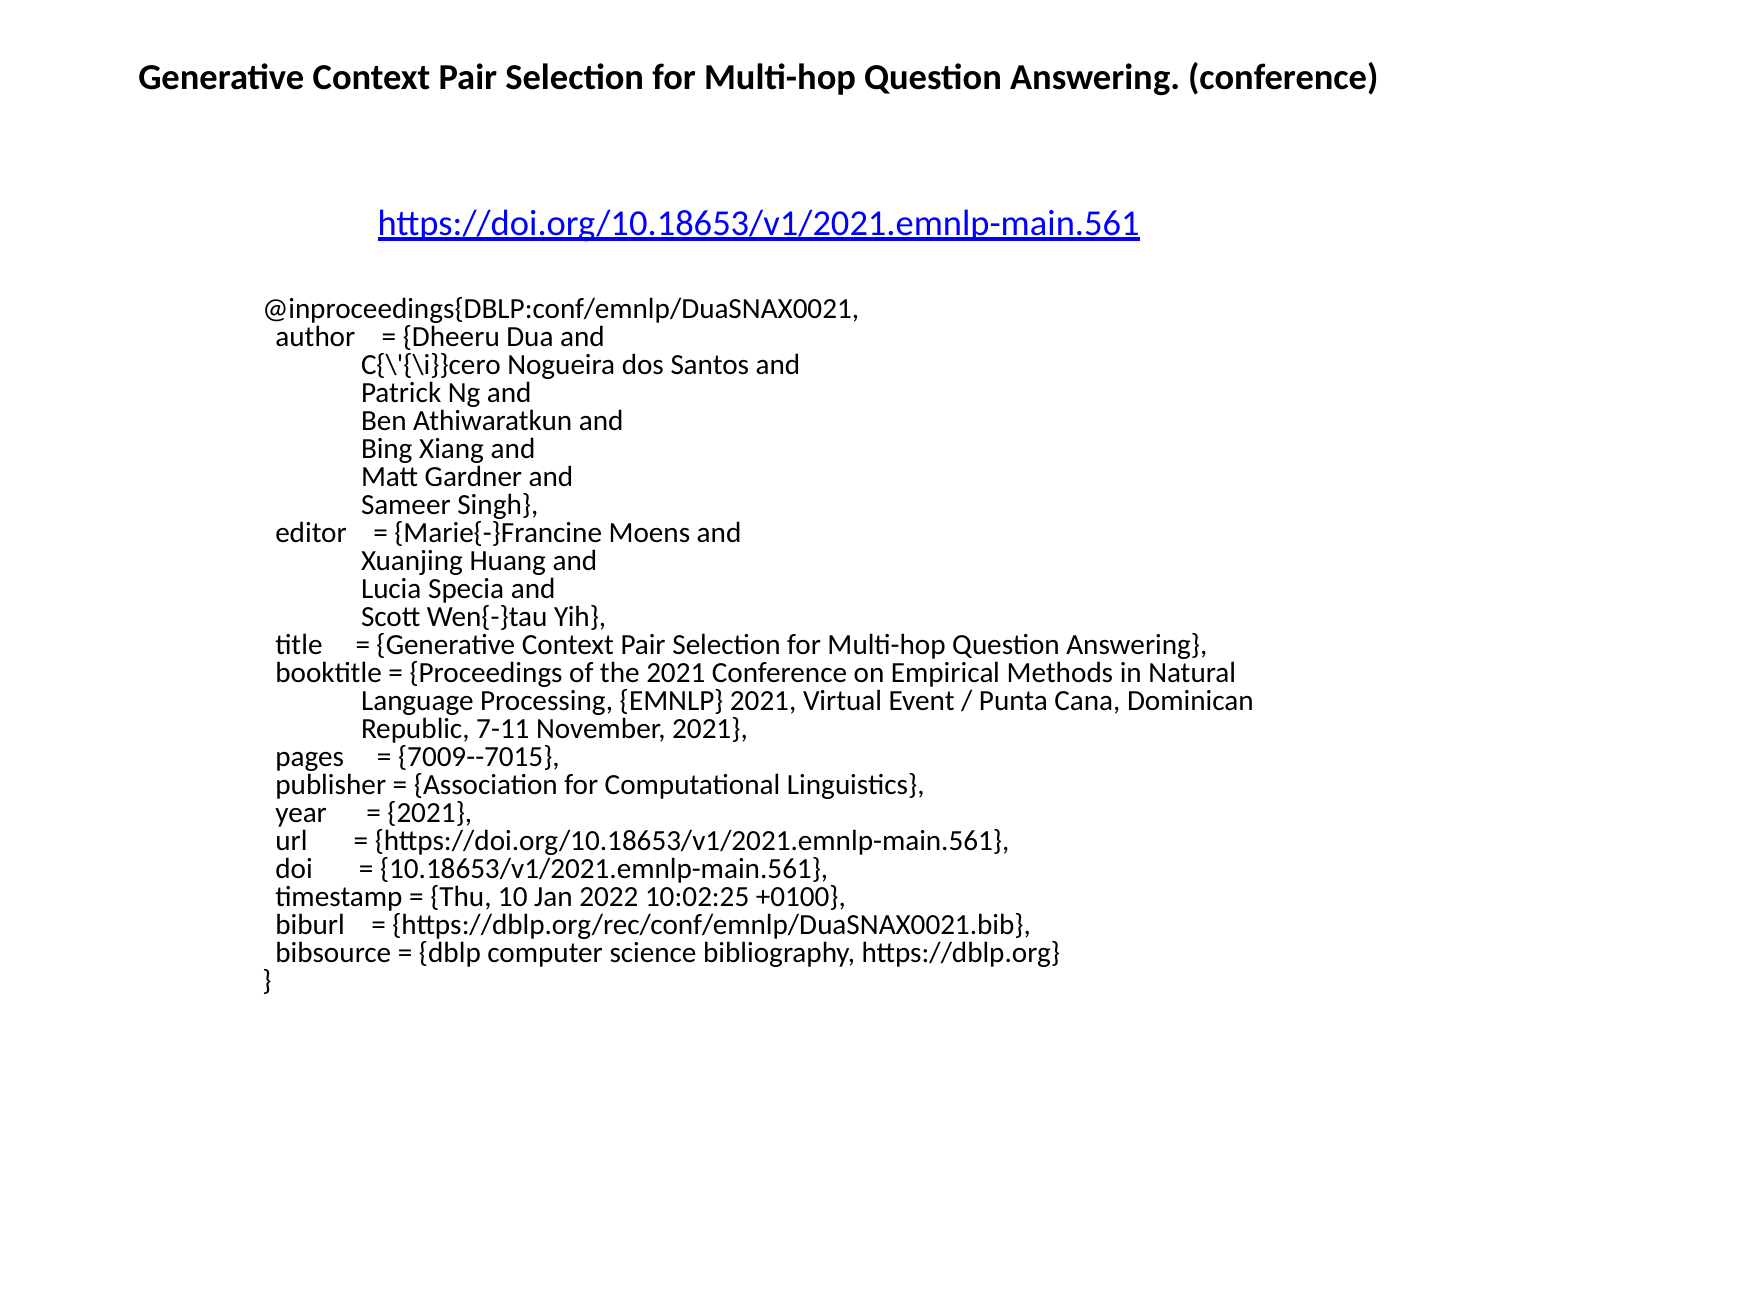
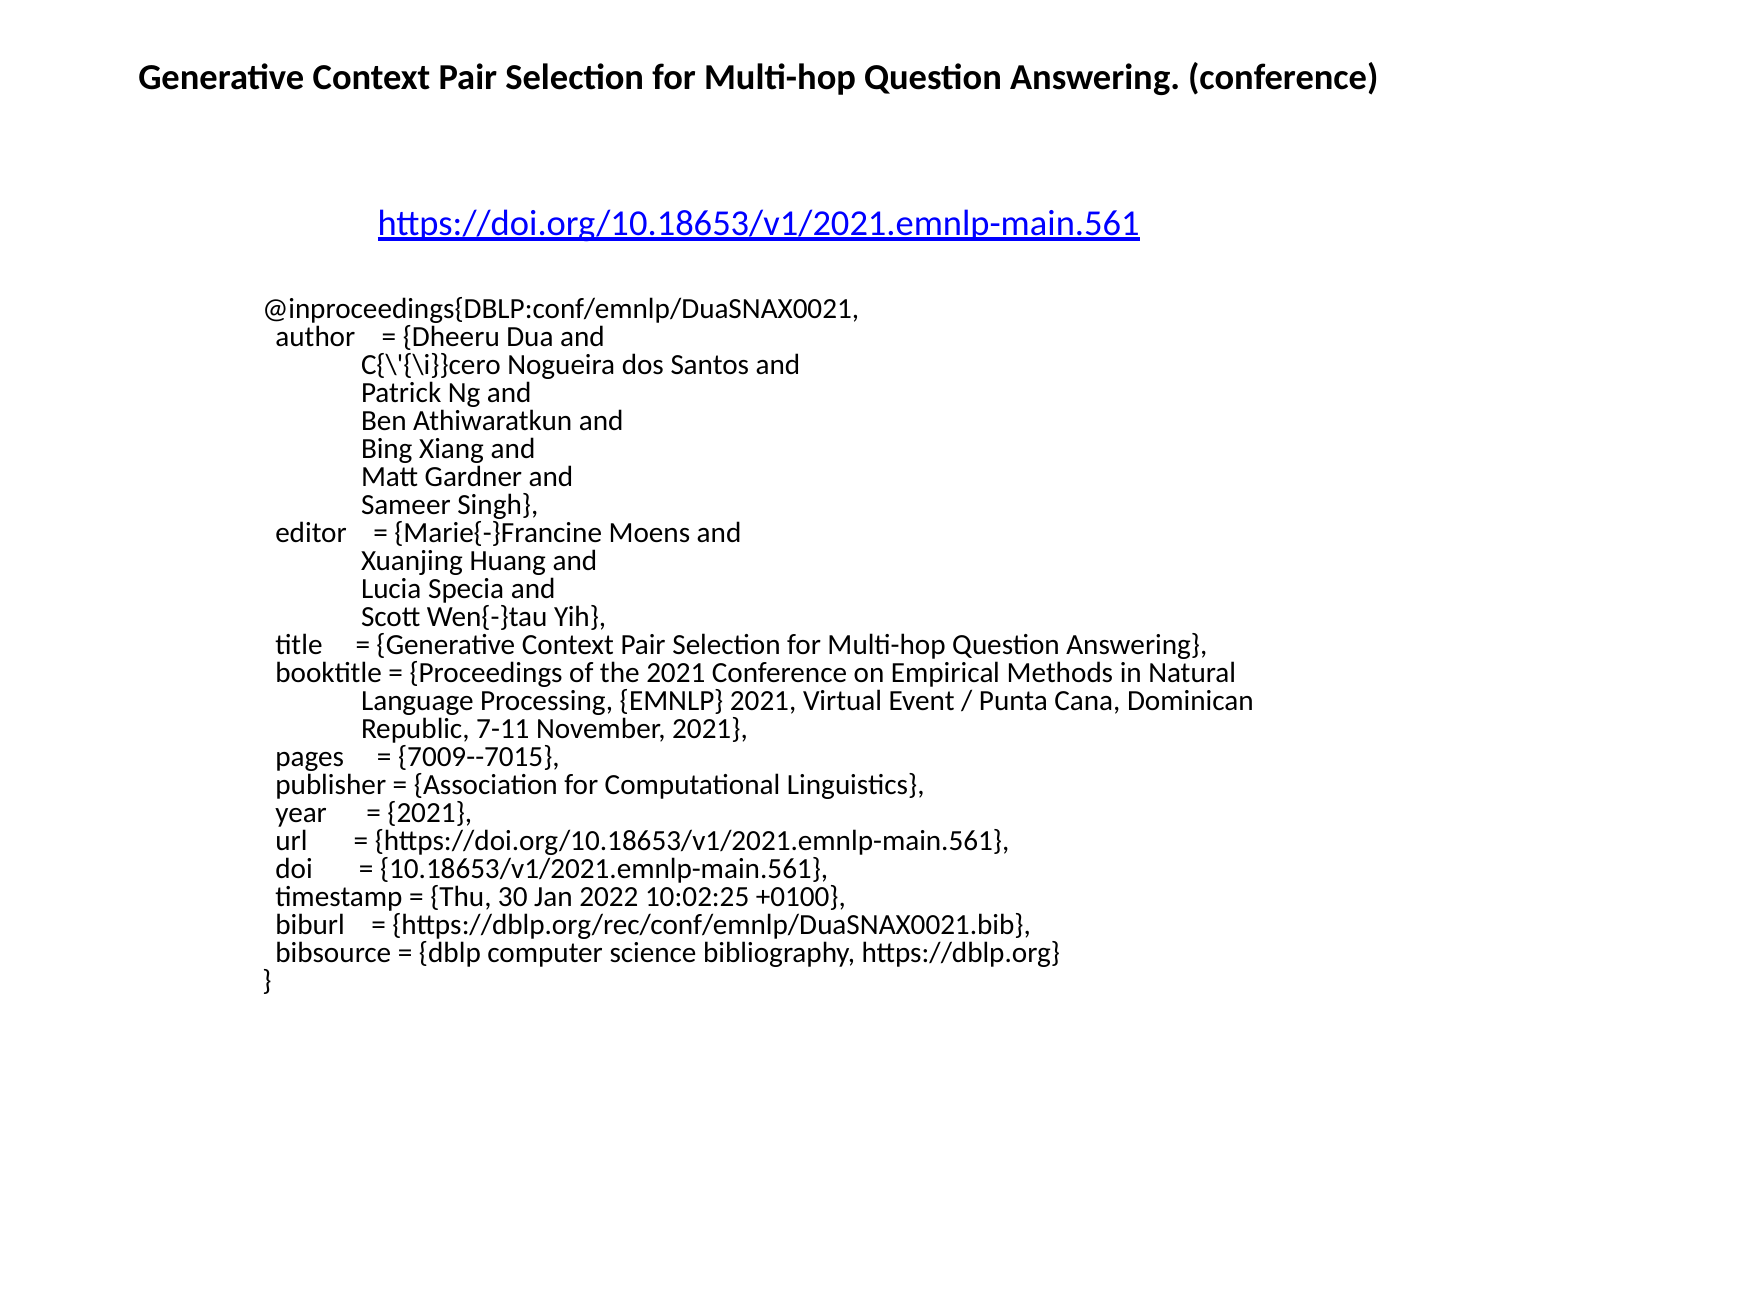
10: 10 -> 30
